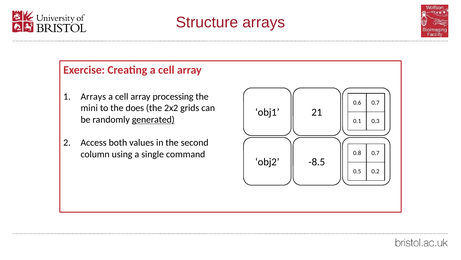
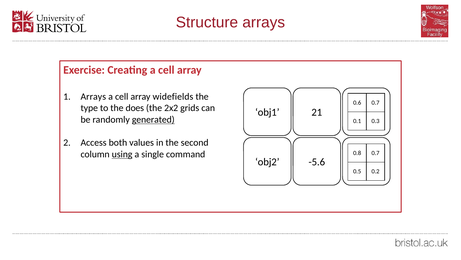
processing: processing -> widefields
mini: mini -> type
using underline: none -> present
-8.5: -8.5 -> -5.6
